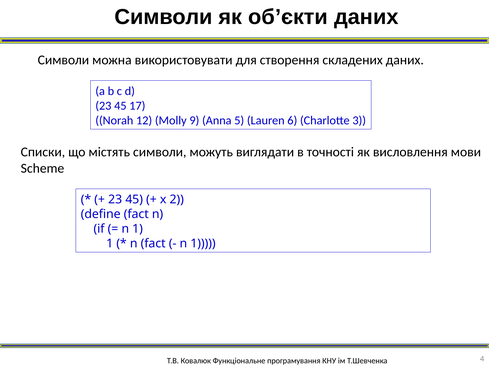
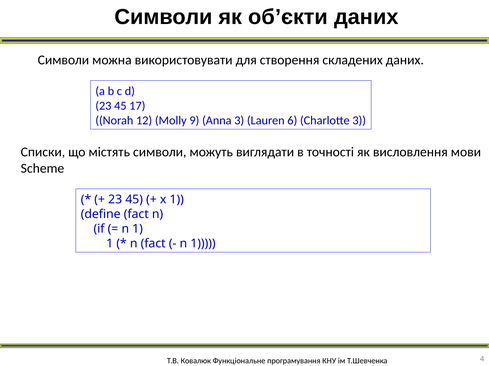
Anna 5: 5 -> 3
x 2: 2 -> 1
